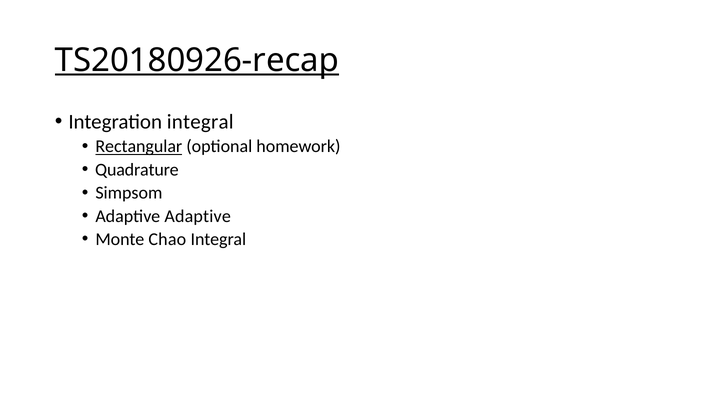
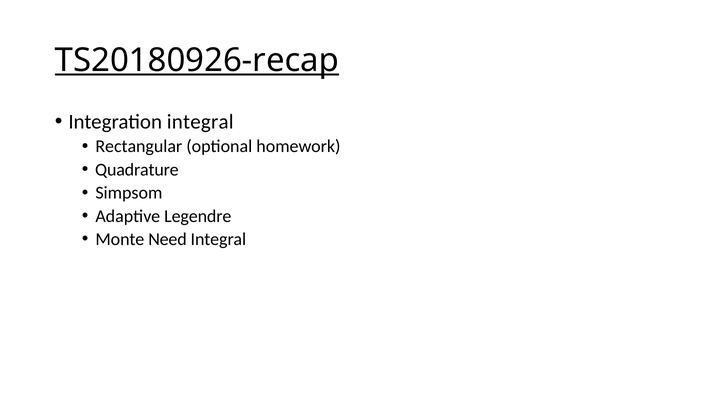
Rectangular underline: present -> none
Adaptive Adaptive: Adaptive -> Legendre
Chao: Chao -> Need
